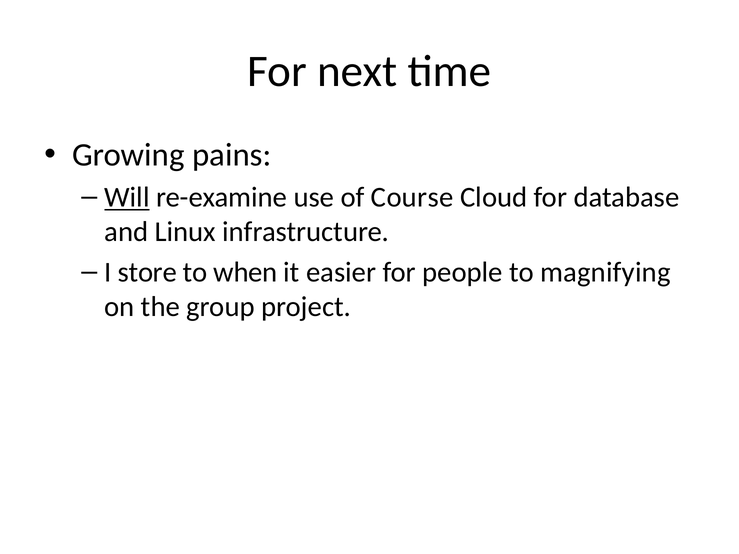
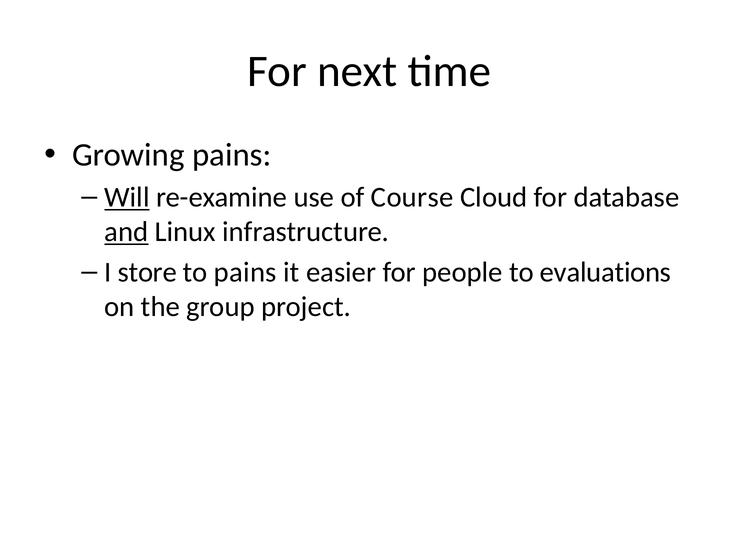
and underline: none -> present
to when: when -> pains
magnifying: magnifying -> evaluations
